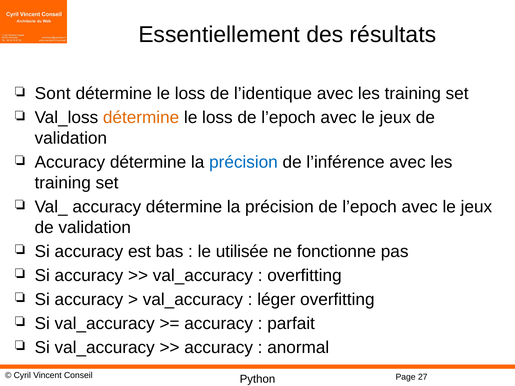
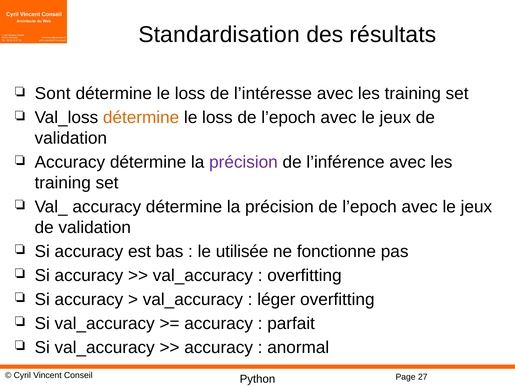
Essentiellement: Essentiellement -> Standardisation
l’identique: l’identique -> l’intéresse
précision at (243, 162) colour: blue -> purple
